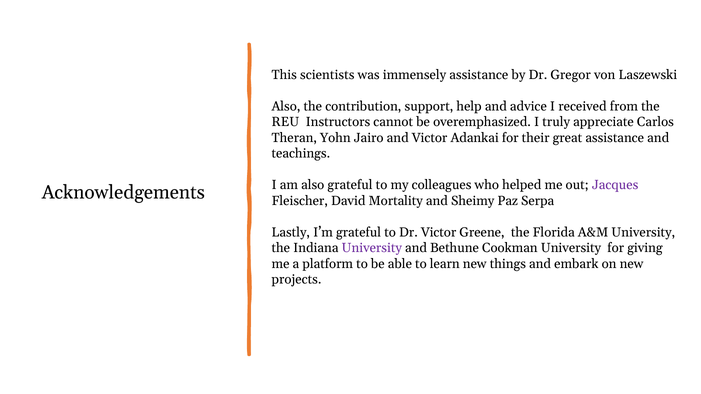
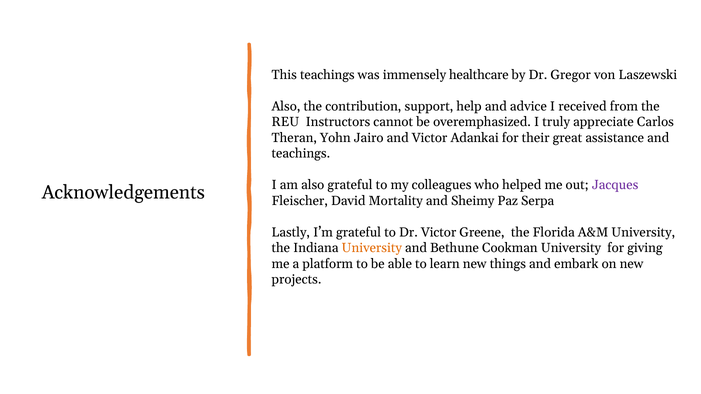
This scientists: scientists -> teachings
immensely assistance: assistance -> healthcare
University at (372, 248) colour: purple -> orange
